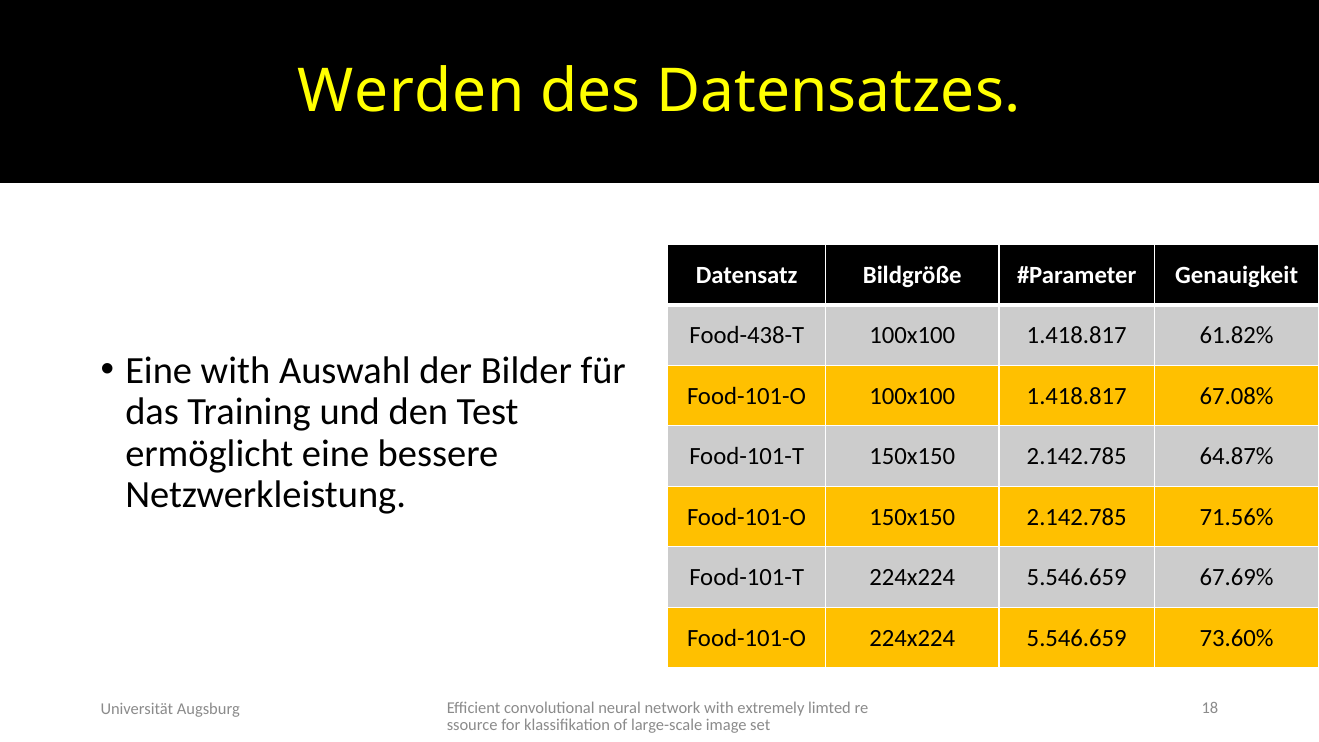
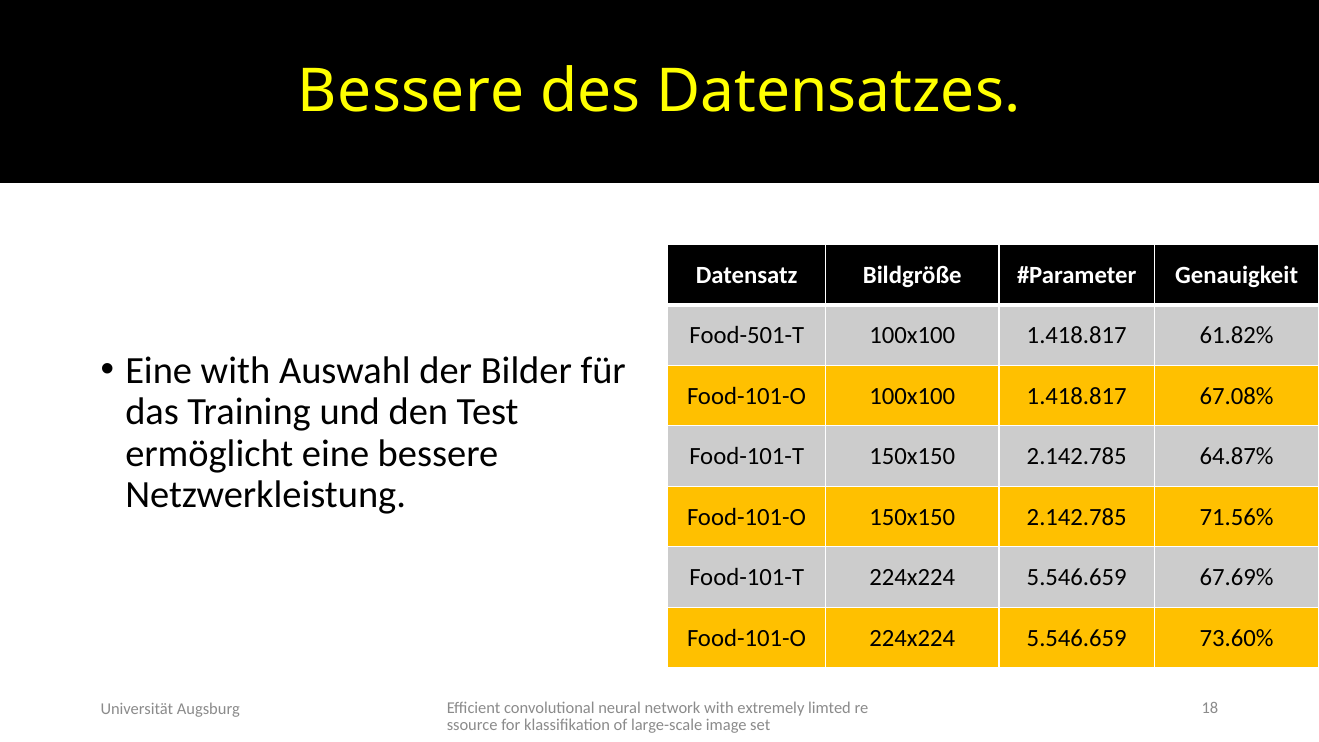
Werden at (411, 91): Werden -> Bessere
Food-438-T: Food-438-T -> Food-501-T
